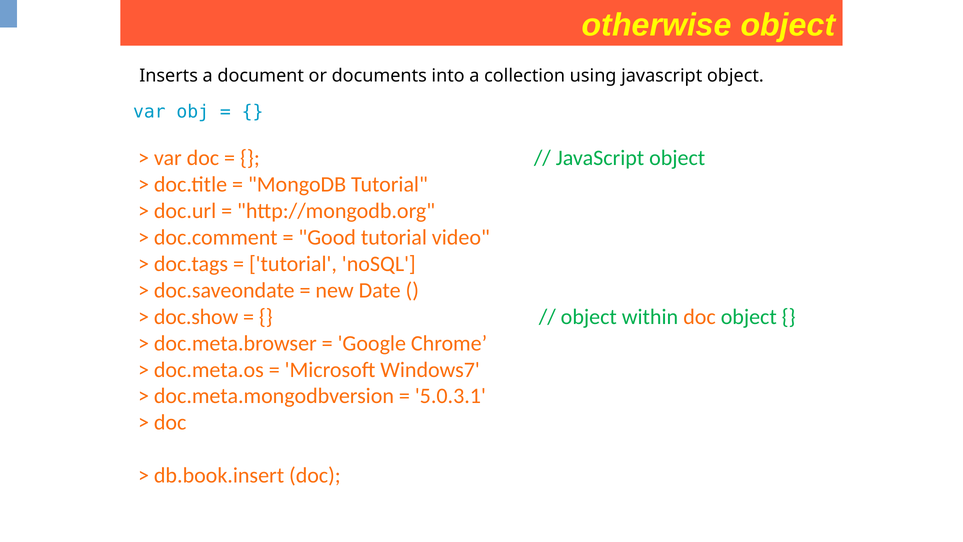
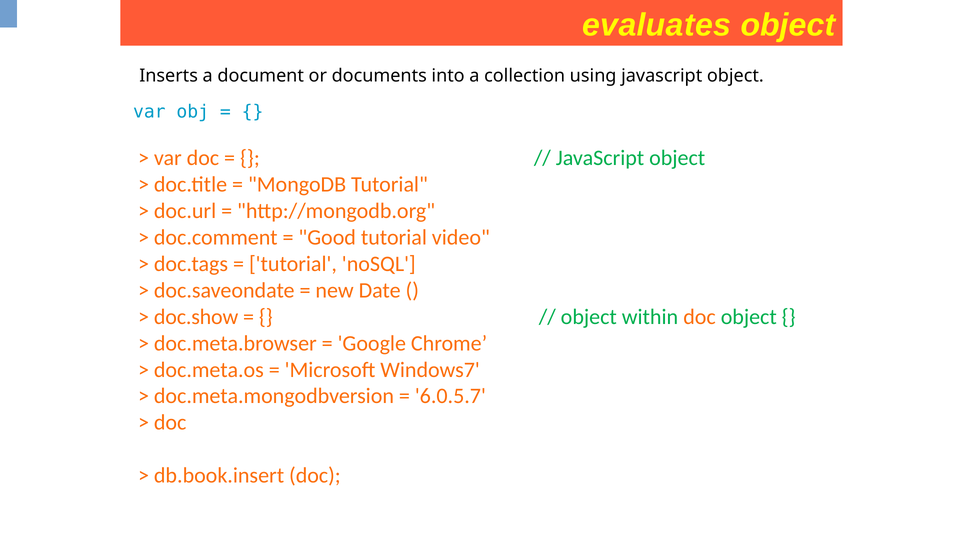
otherwise: otherwise -> evaluates
5.0.3.1: 5.0.3.1 -> 6.0.5.7
